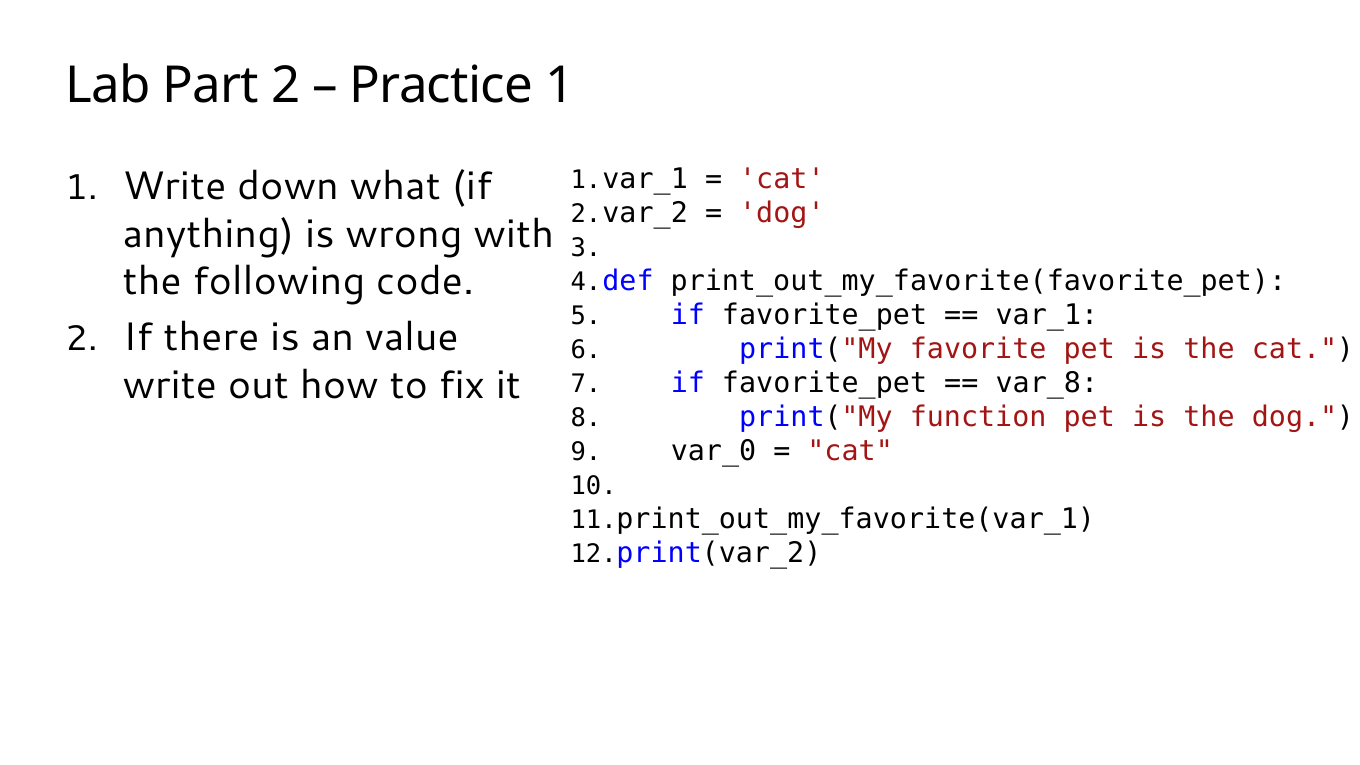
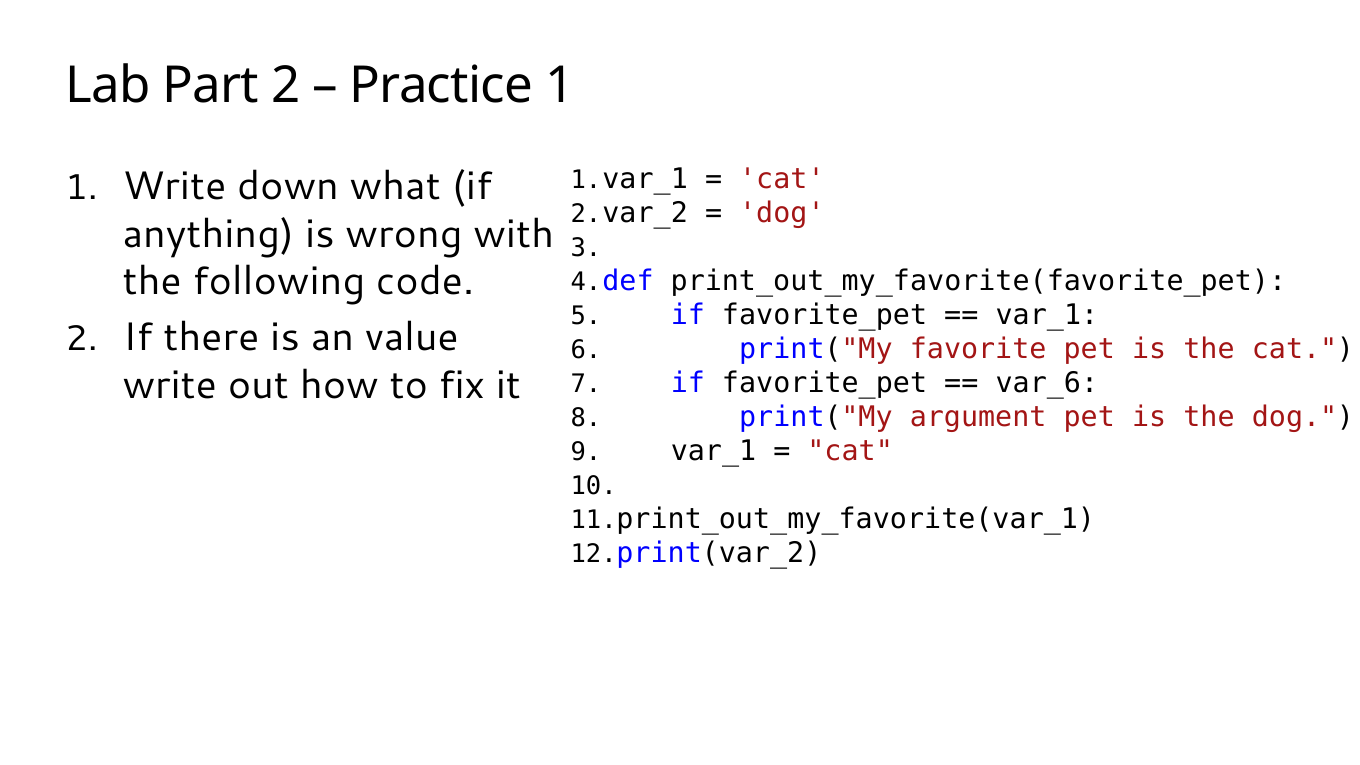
var_8: var_8 -> var_6
function: function -> argument
var_0 at (713, 451): var_0 -> var_1
